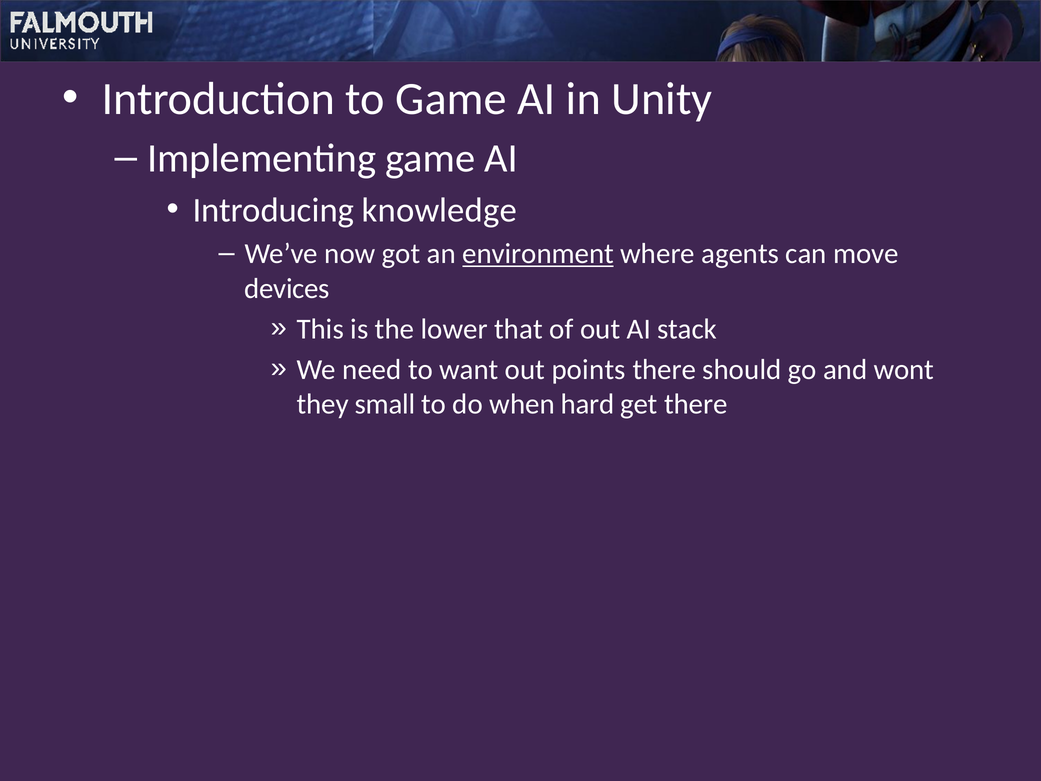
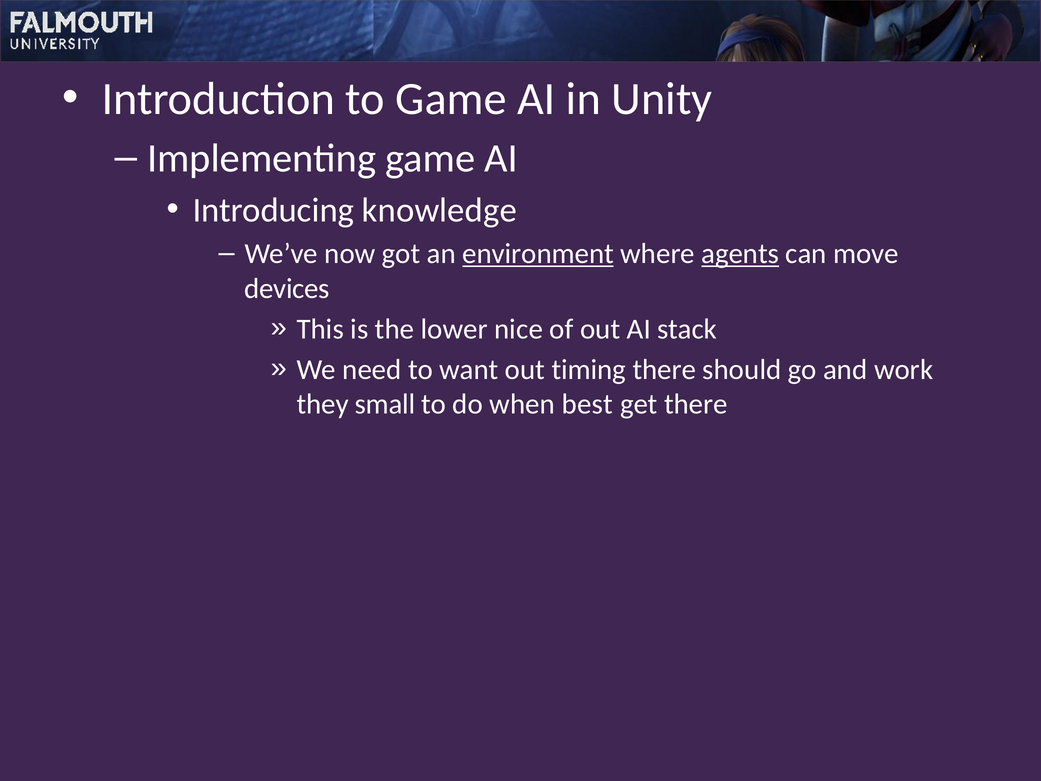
agents underline: none -> present
that: that -> nice
points: points -> timing
wont: wont -> work
hard: hard -> best
